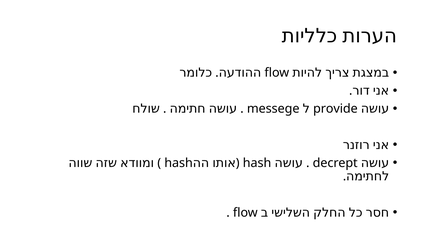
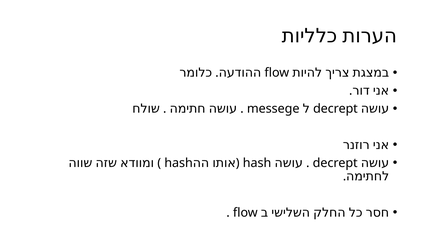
provide at (335, 109): provide -> decrept
